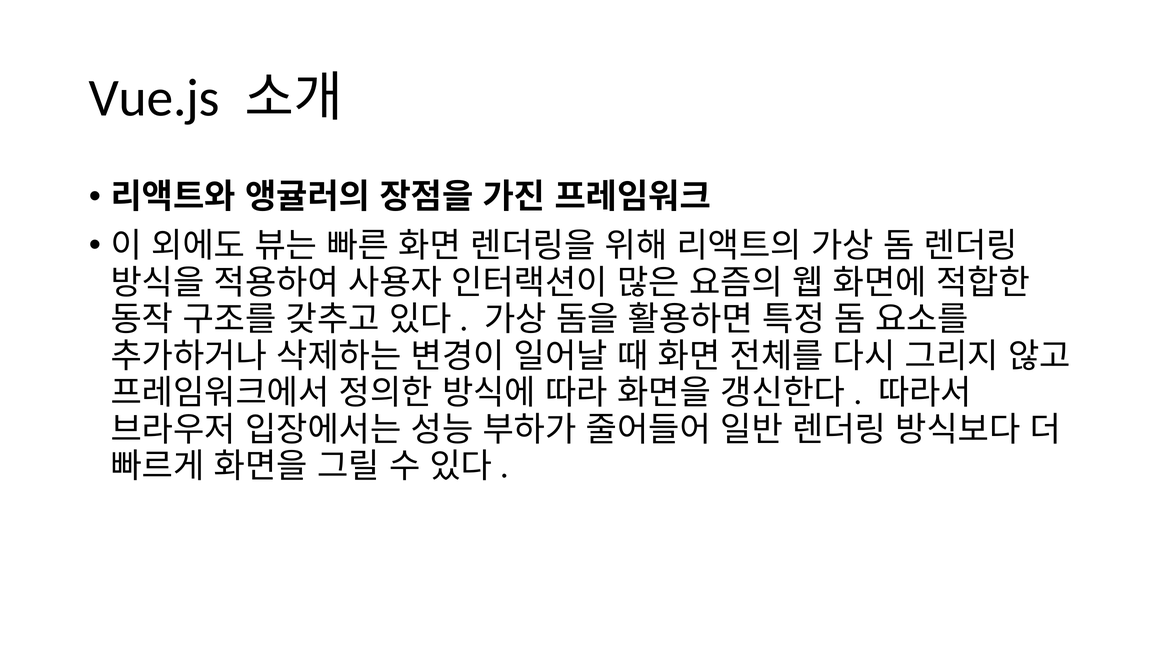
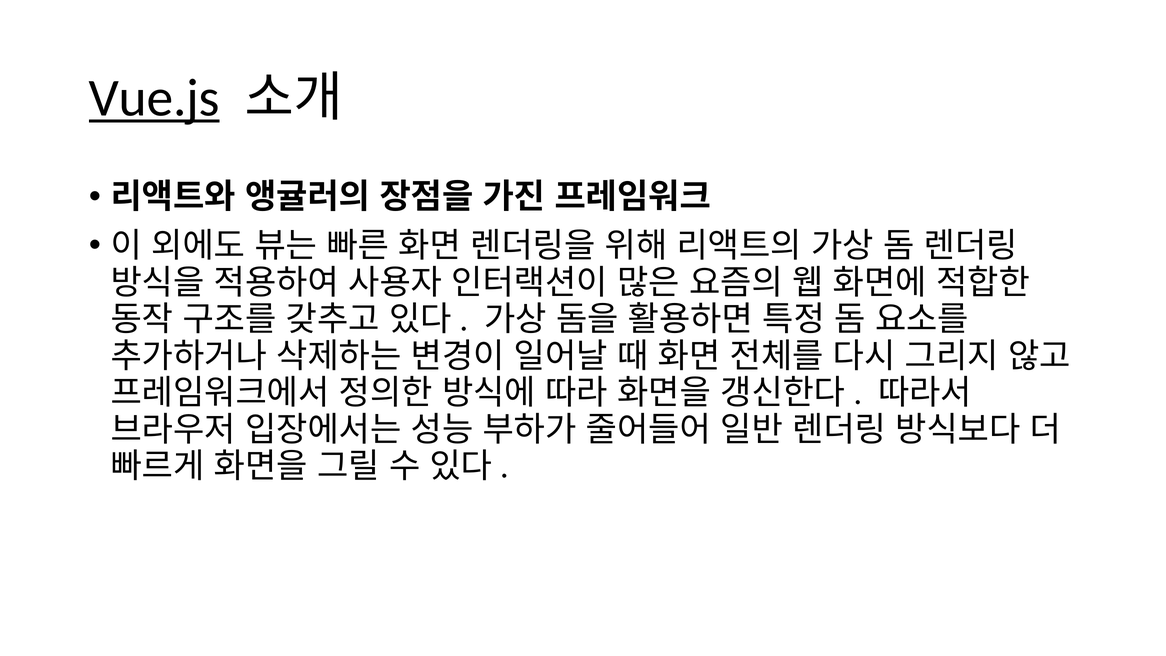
Vue.js underline: none -> present
